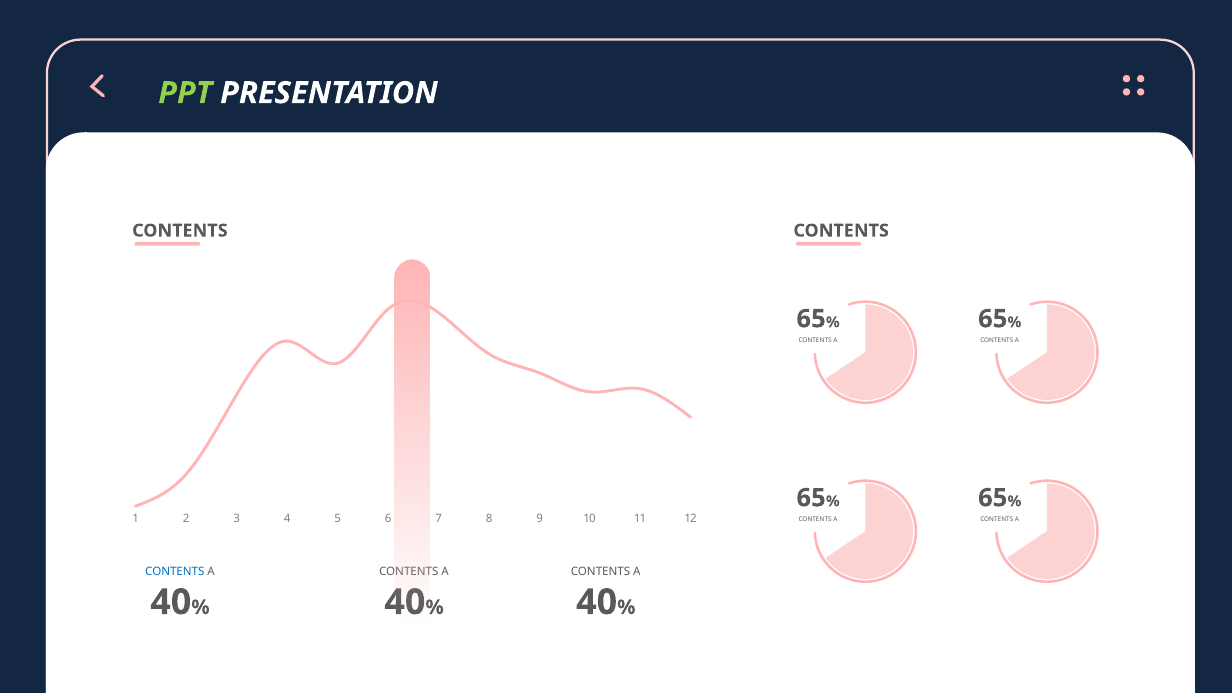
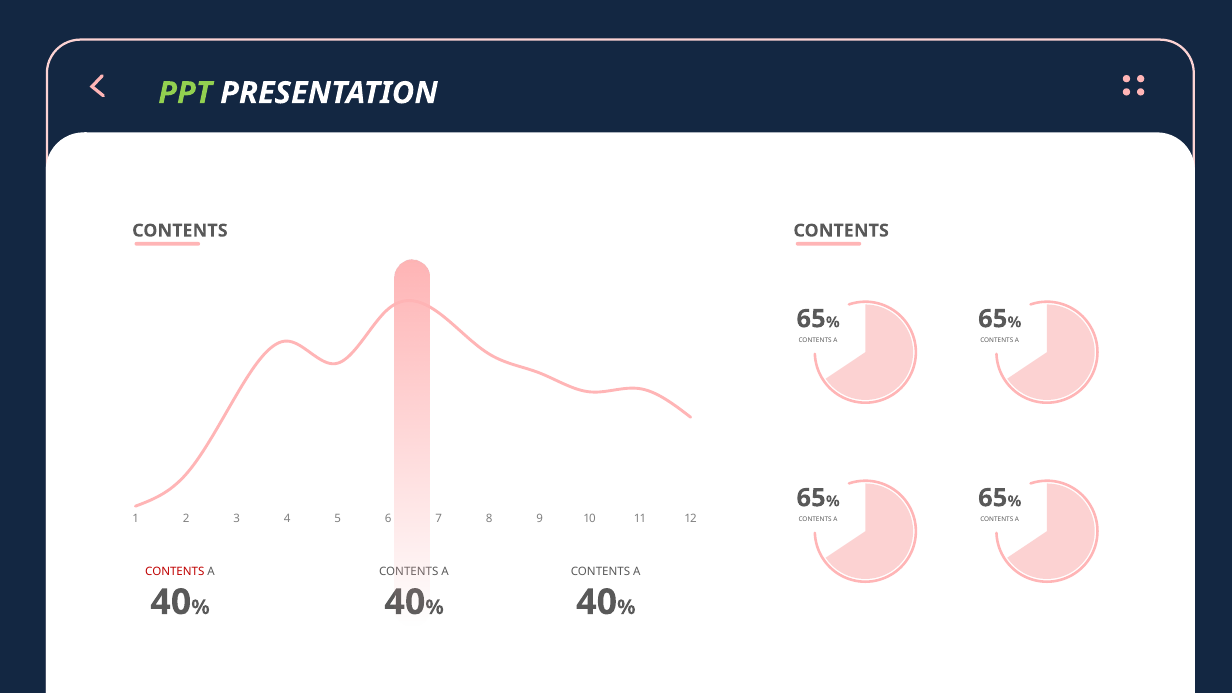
CONTENTS at (175, 572) colour: blue -> red
